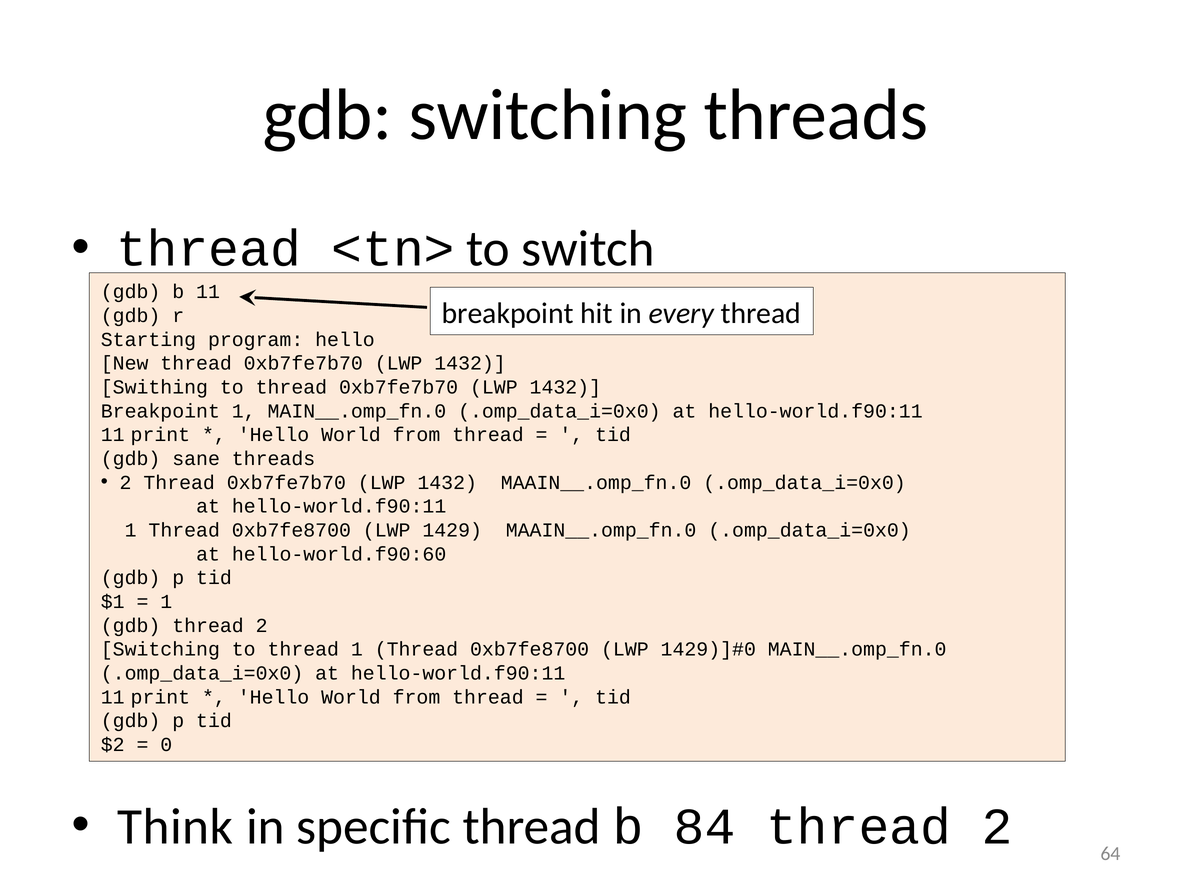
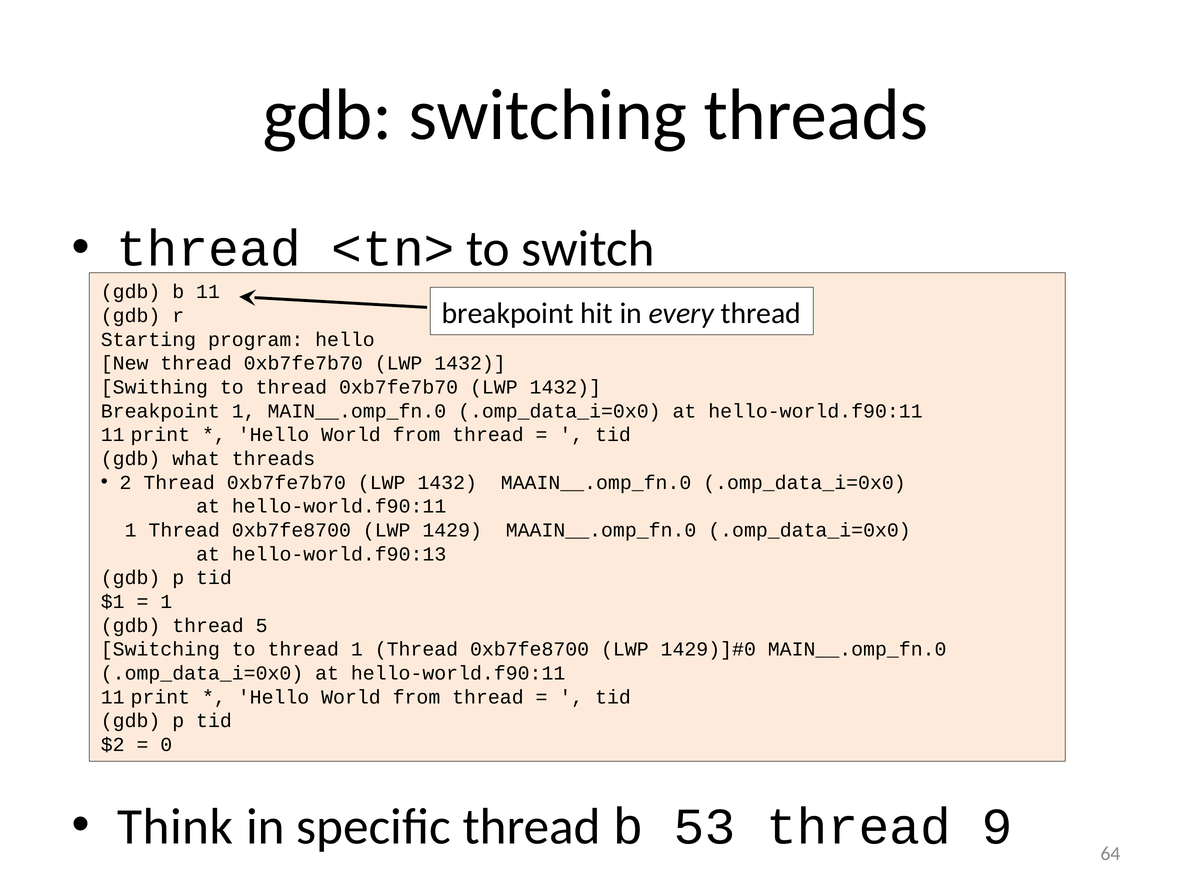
sane: sane -> what
hello-world.f90:60: hello-world.f90:60 -> hello-world.f90:13
gdb thread 2: 2 -> 5
84: 84 -> 53
2 at (997, 827): 2 -> 9
